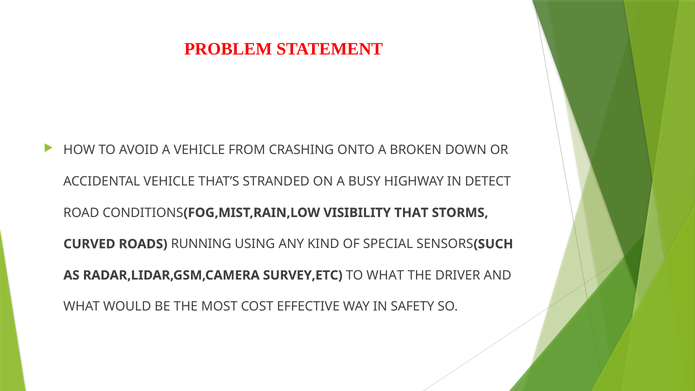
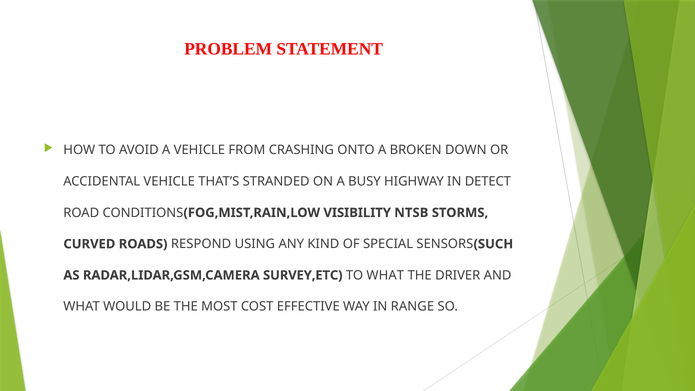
THAT: THAT -> NTSB
RUNNING: RUNNING -> RESPOND
SAFETY: SAFETY -> RANGE
